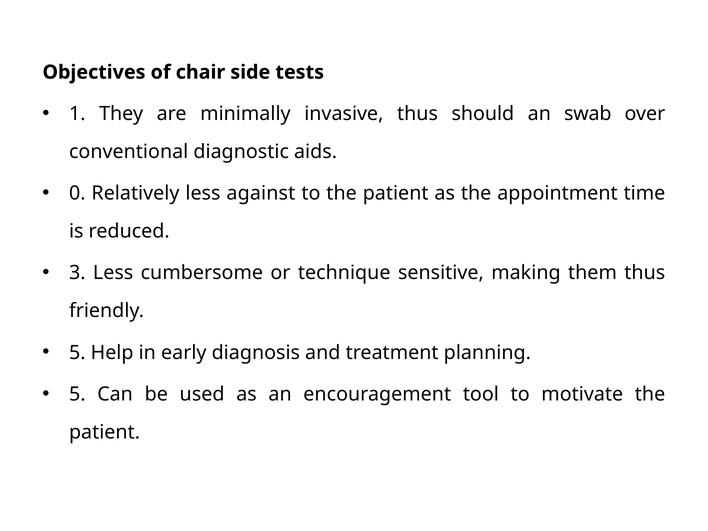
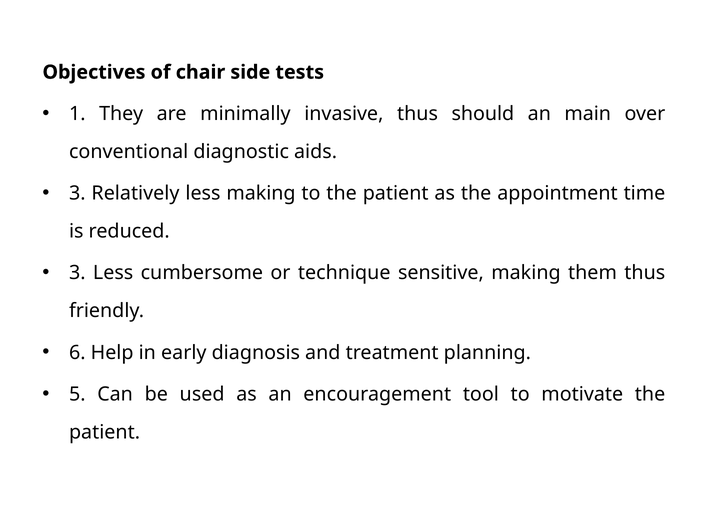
swab: swab -> main
0 at (77, 193): 0 -> 3
less against: against -> making
5 at (77, 353): 5 -> 6
